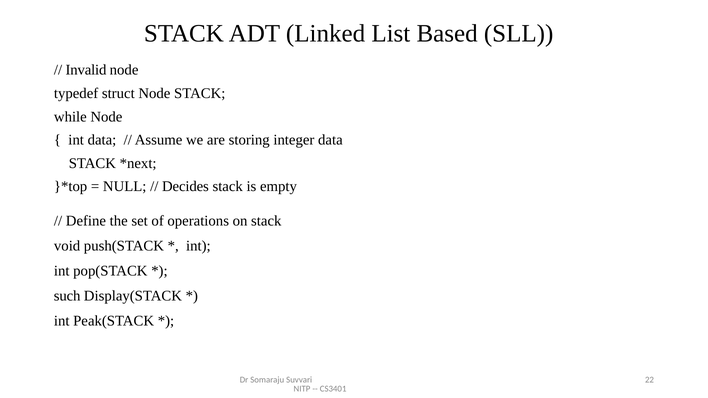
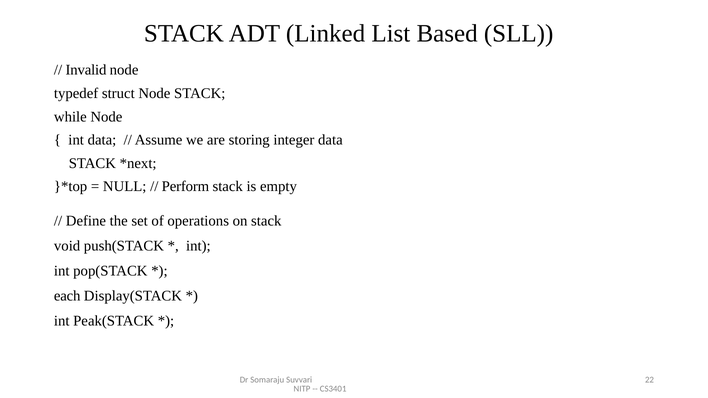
Decides: Decides -> Perform
such: such -> each
